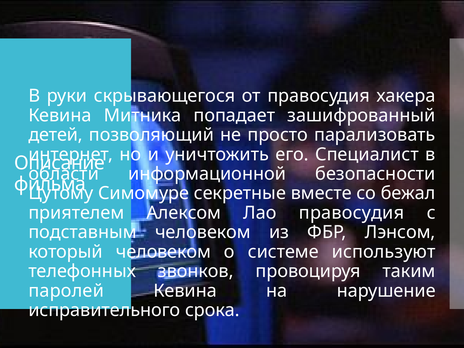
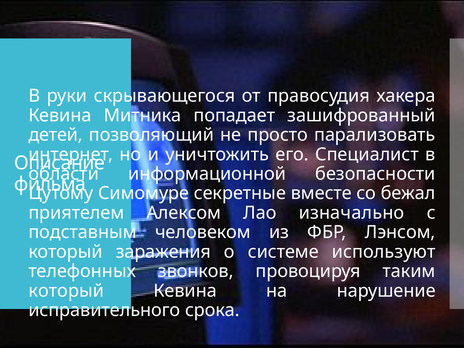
Лао правосудия: правосудия -> изначально
который человеком: человеком -> заражения
паролей at (66, 291): паролей -> который
